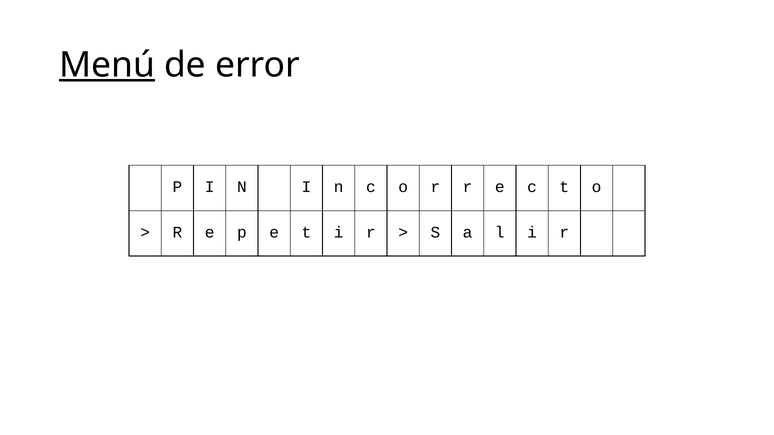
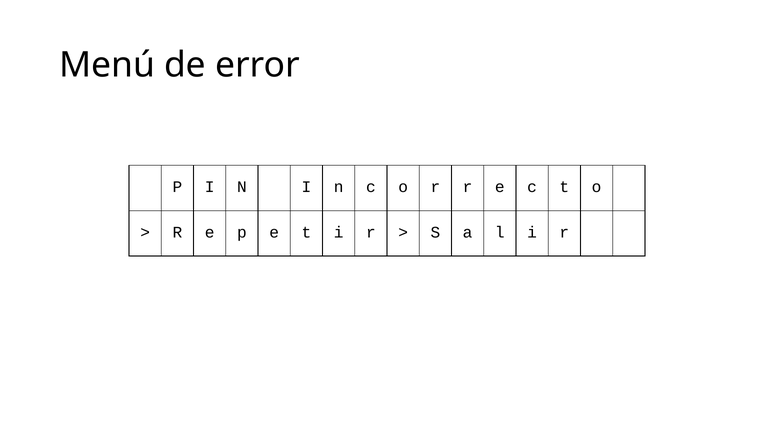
Menú underline: present -> none
